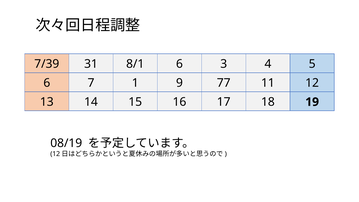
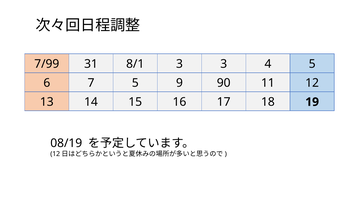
7/39: 7/39 -> 7/99
8/1 6: 6 -> 3
7 1: 1 -> 5
77: 77 -> 90
